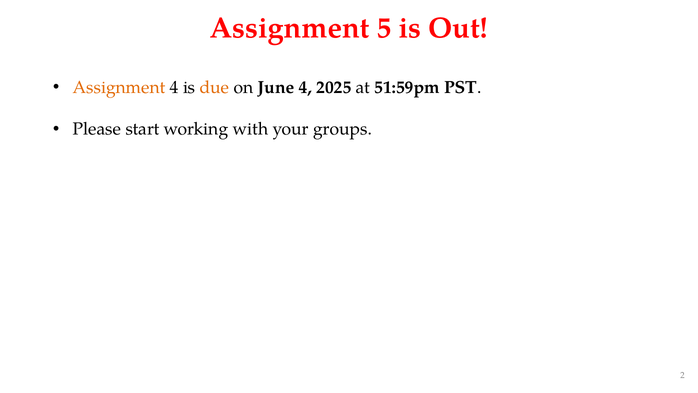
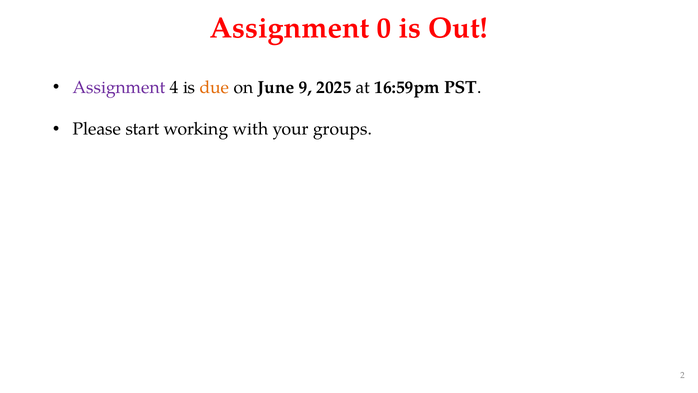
5: 5 -> 0
Assignment at (119, 87) colour: orange -> purple
June 4: 4 -> 9
51:59pm: 51:59pm -> 16:59pm
